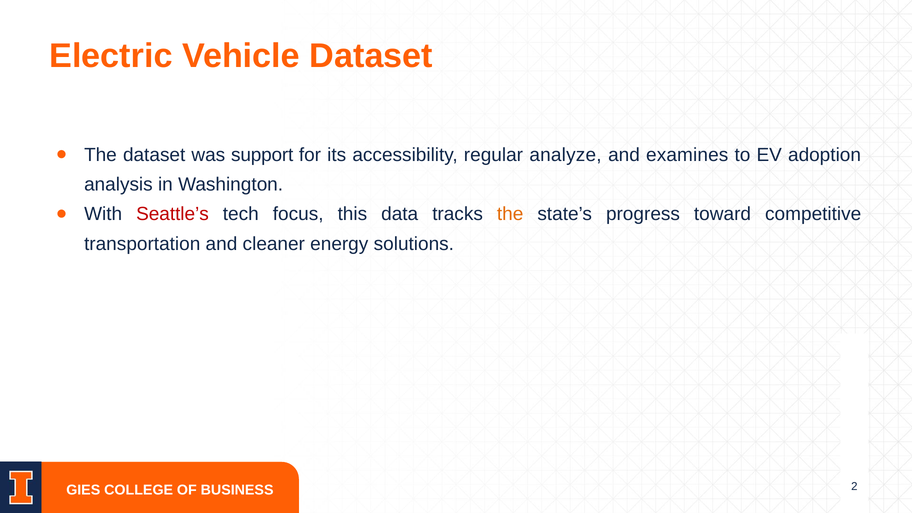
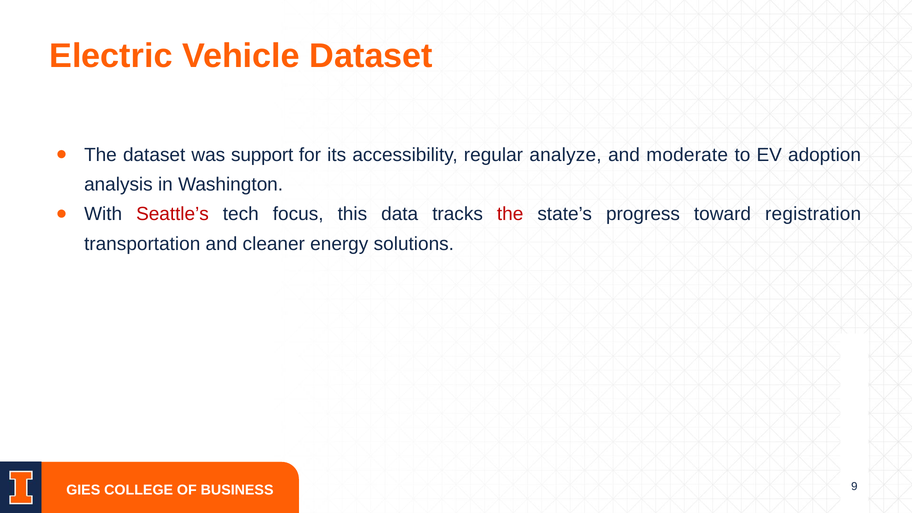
examines: examines -> moderate
the at (510, 214) colour: orange -> red
competitive: competitive -> registration
2: 2 -> 9
